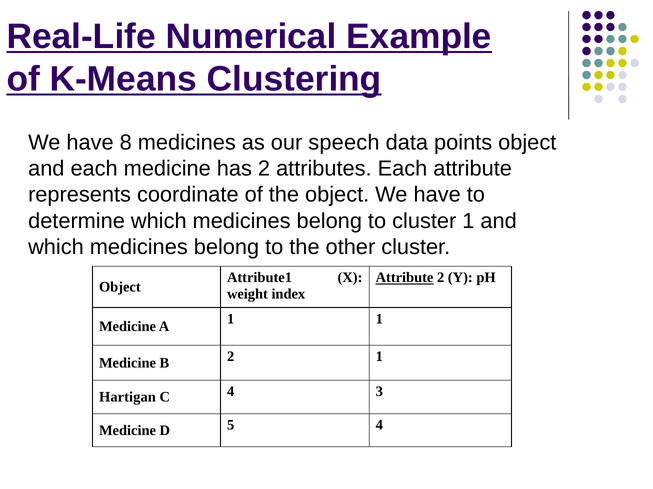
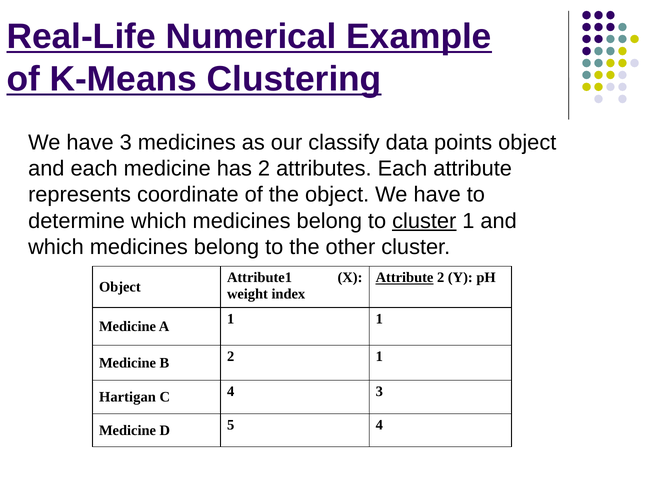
have 8: 8 -> 3
speech: speech -> classify
cluster at (424, 221) underline: none -> present
